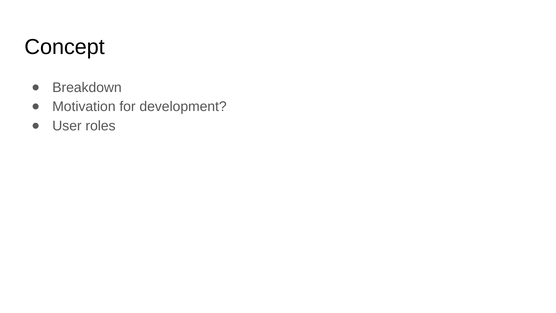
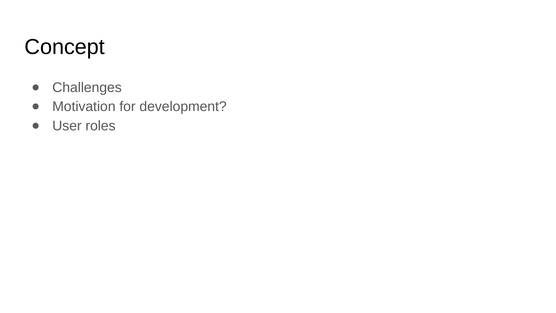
Breakdown: Breakdown -> Challenges
